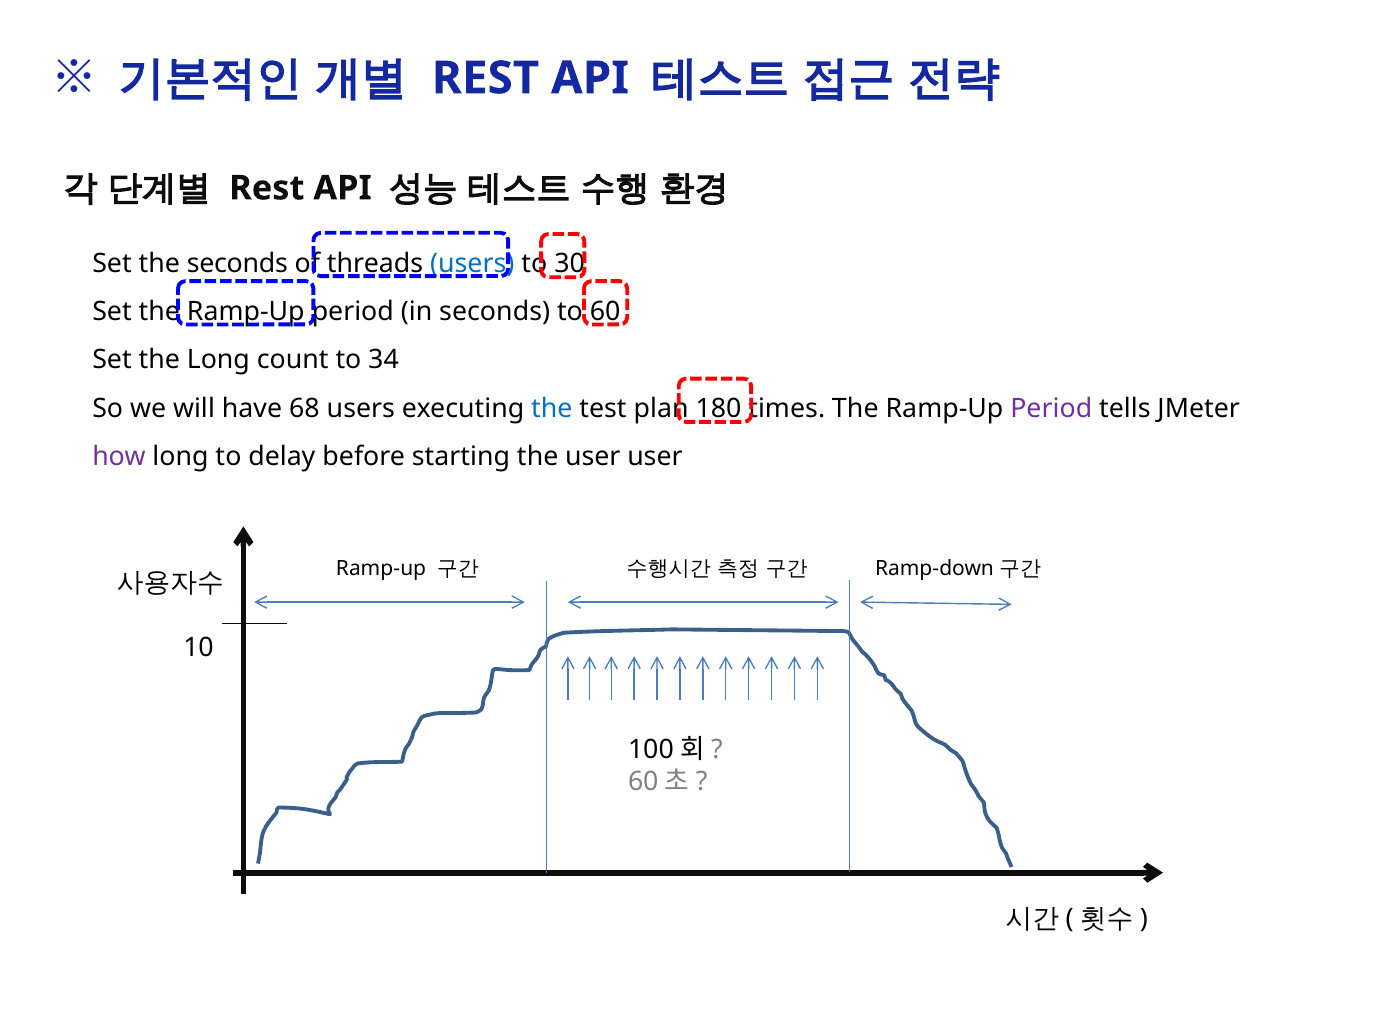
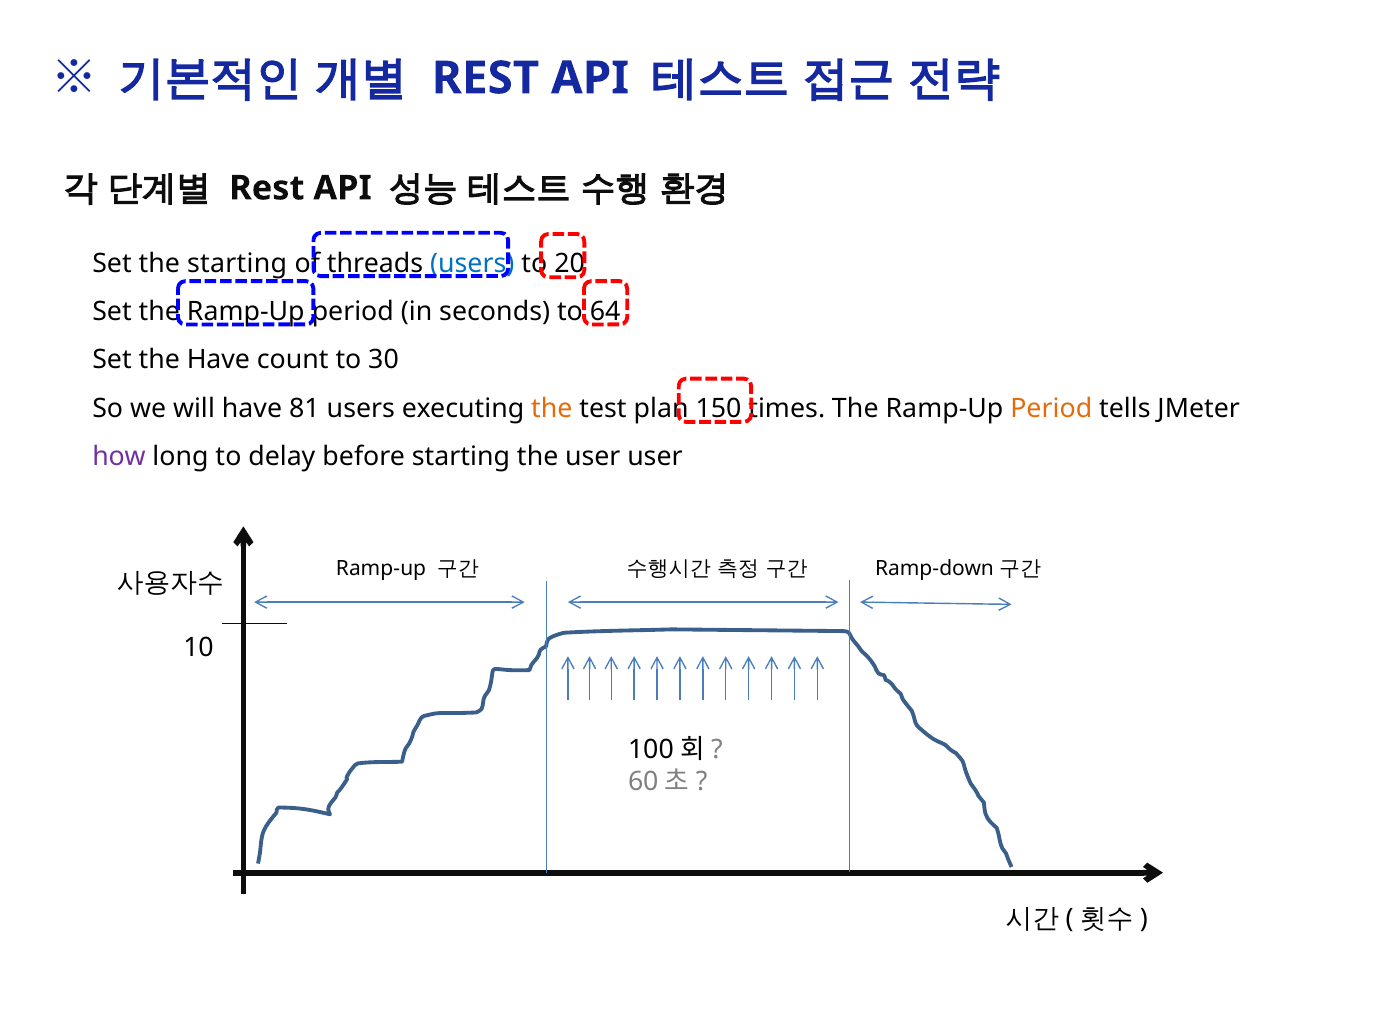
the seconds: seconds -> starting
30: 30 -> 20
60: 60 -> 64
the Long: Long -> Have
34: 34 -> 30
68: 68 -> 81
the at (552, 408) colour: blue -> orange
180: 180 -> 150
Period at (1051, 408) colour: purple -> orange
